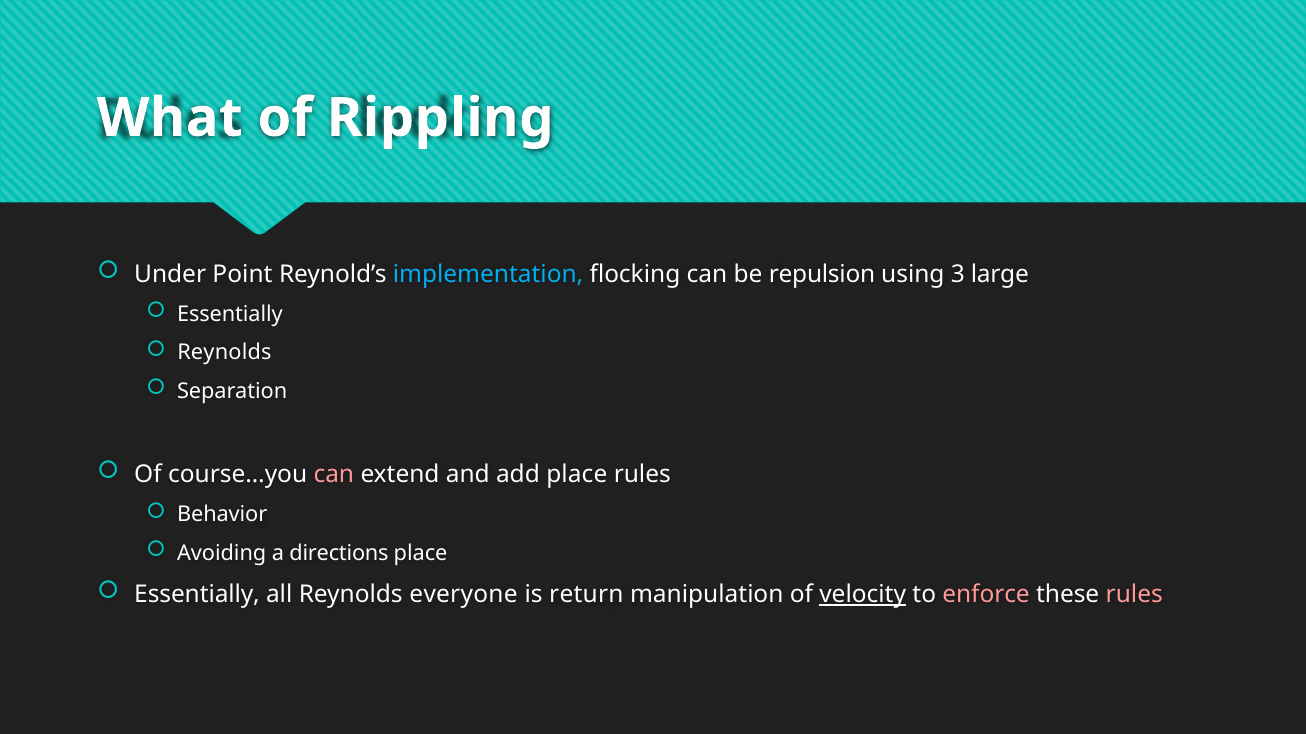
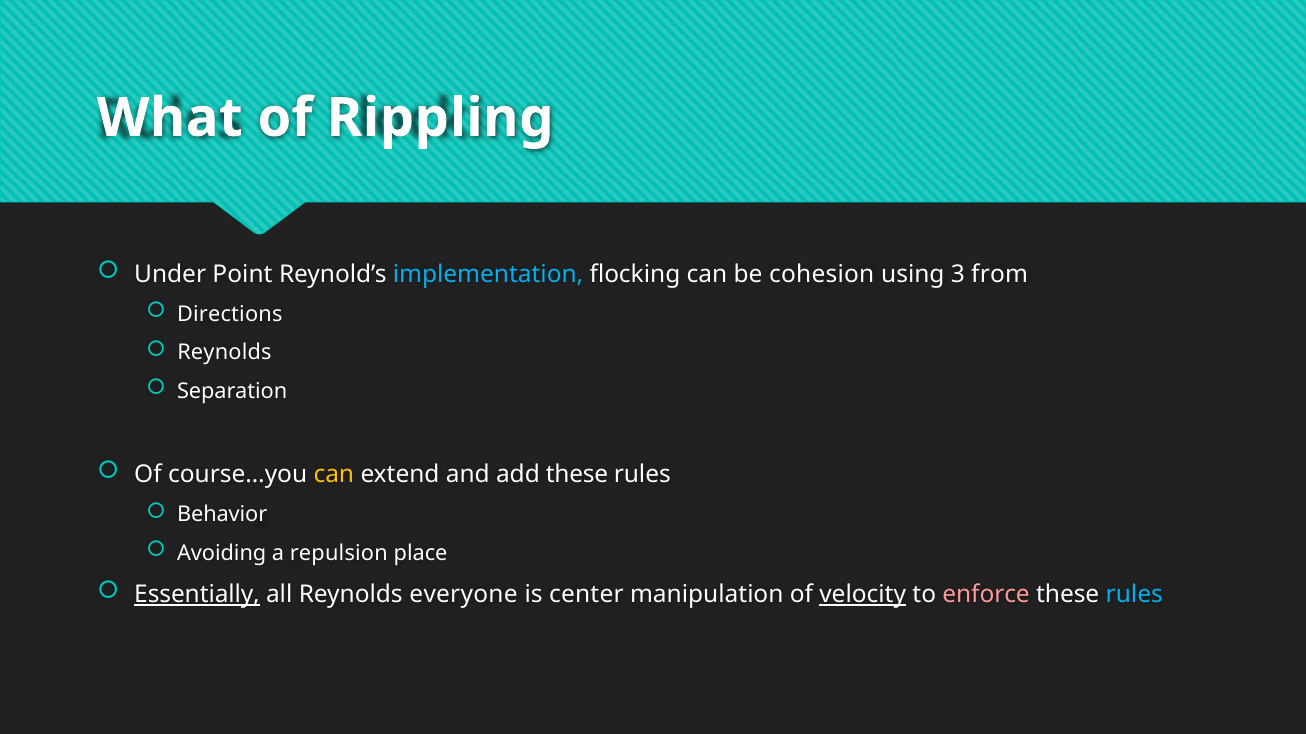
repulsion: repulsion -> cohesion
large: large -> from
Essentially at (230, 314): Essentially -> Directions
can at (334, 475) colour: pink -> yellow
add place: place -> these
directions: directions -> repulsion
Essentially at (197, 595) underline: none -> present
return: return -> center
rules at (1134, 595) colour: pink -> light blue
